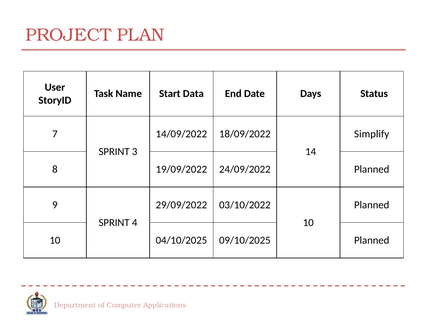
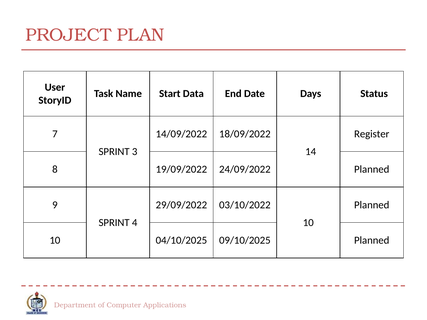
Simplify: Simplify -> Register
